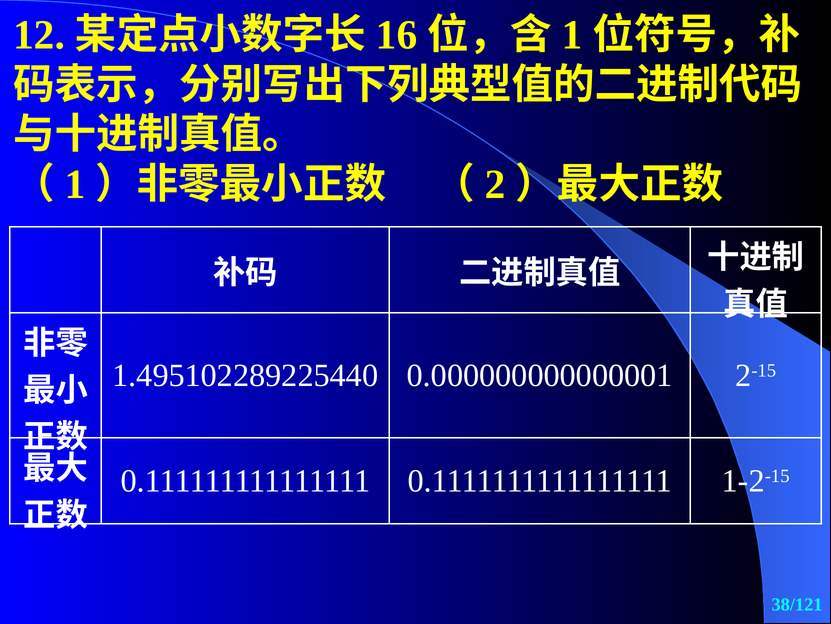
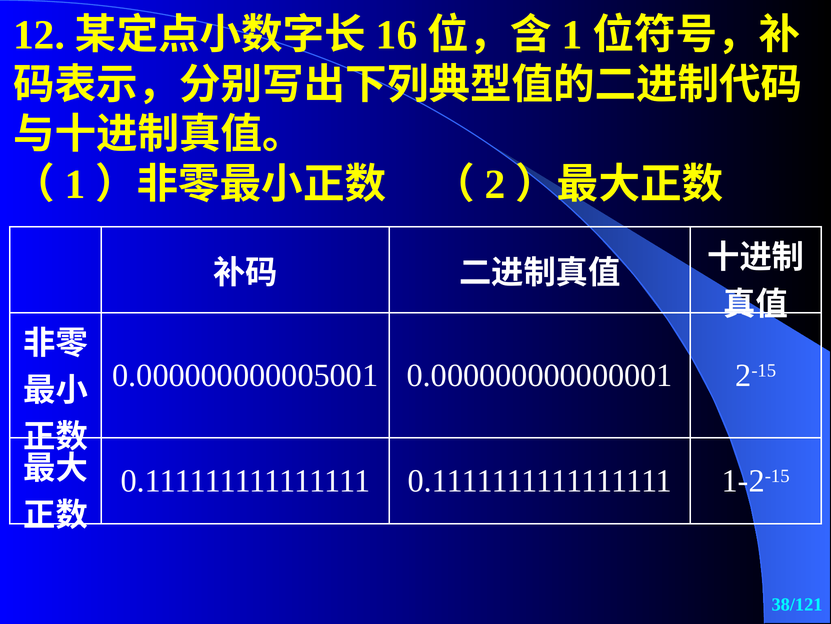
1.495102289225440: 1.495102289225440 -> 0.000000000005001
